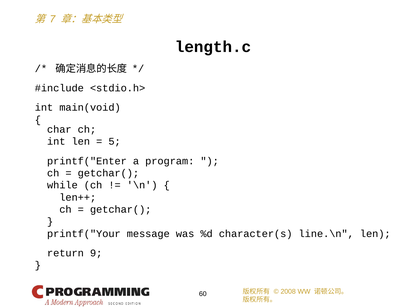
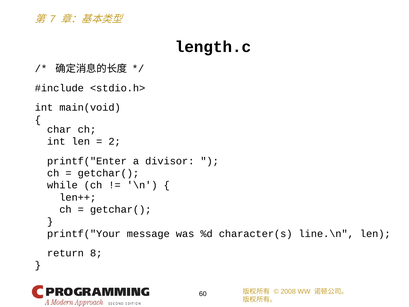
5: 5 -> 2
program: program -> divisor
9: 9 -> 8
